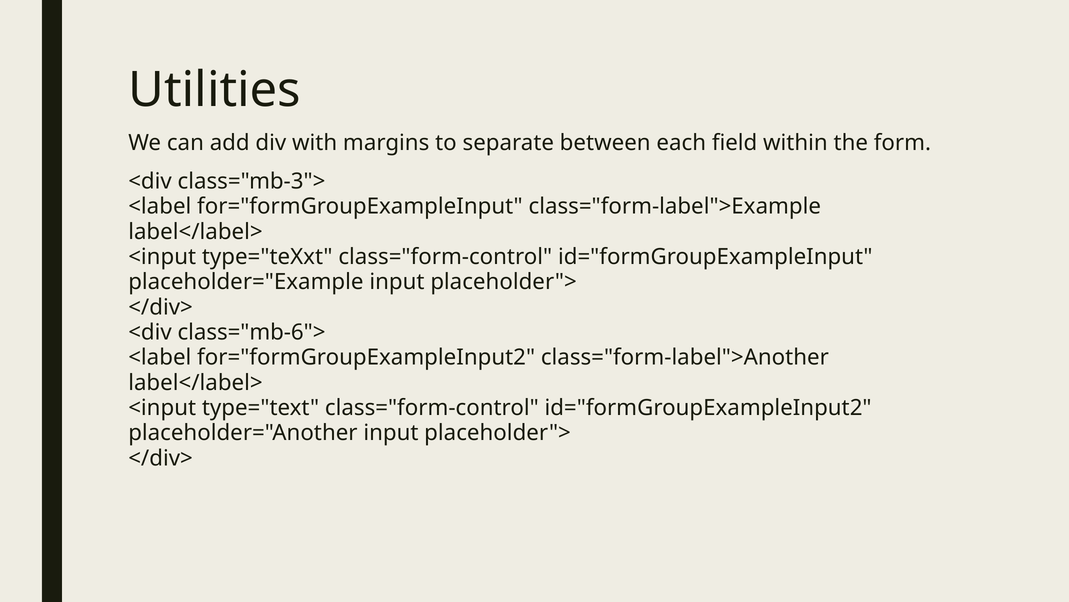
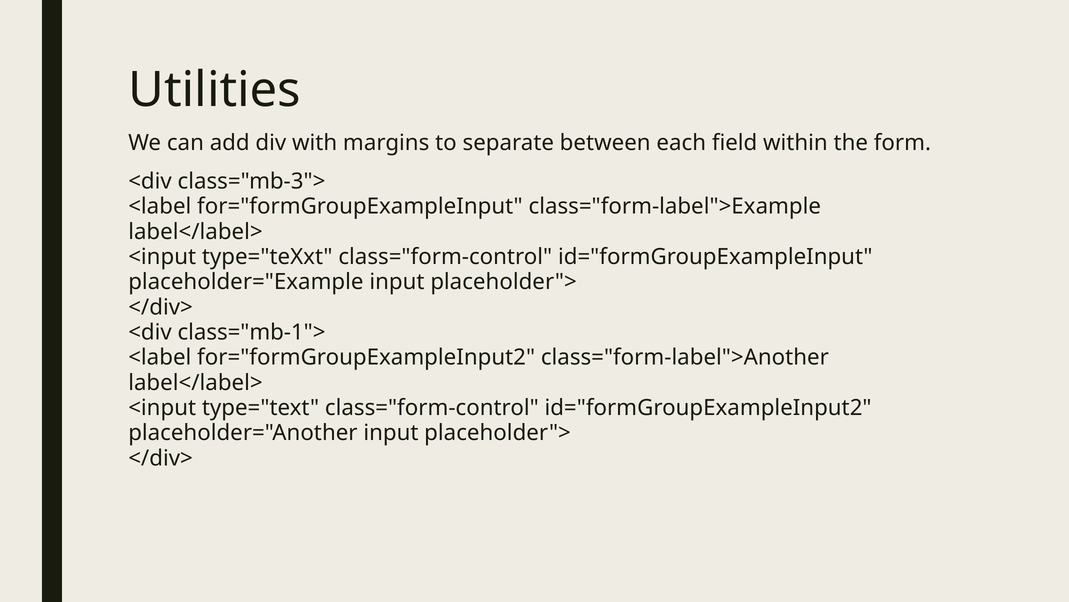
class="mb-6">: class="mb-6"> -> class="mb-1">
